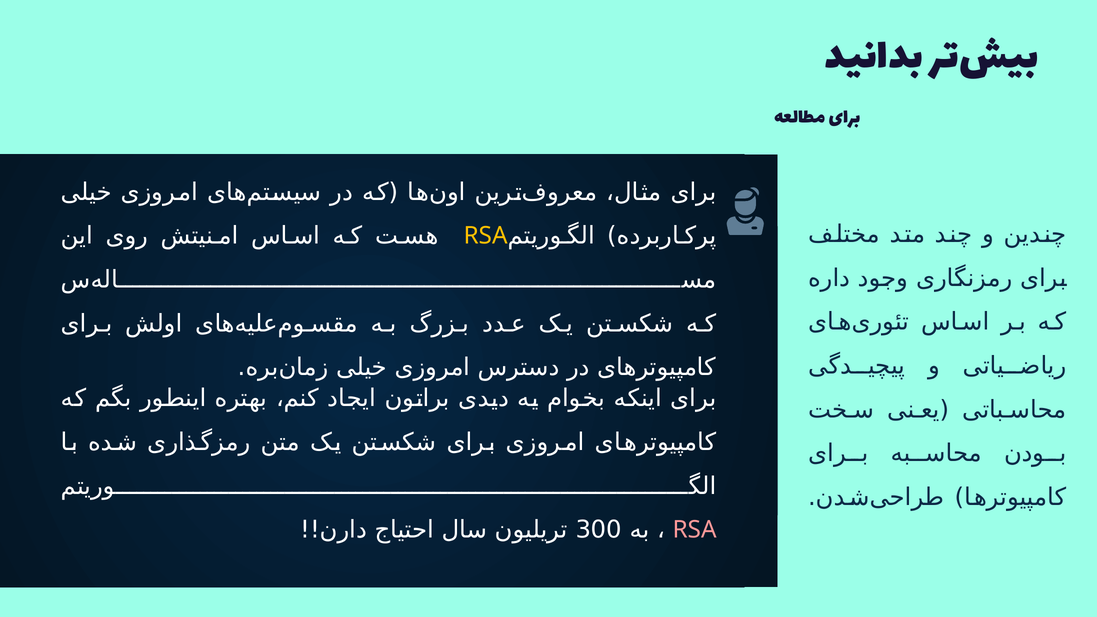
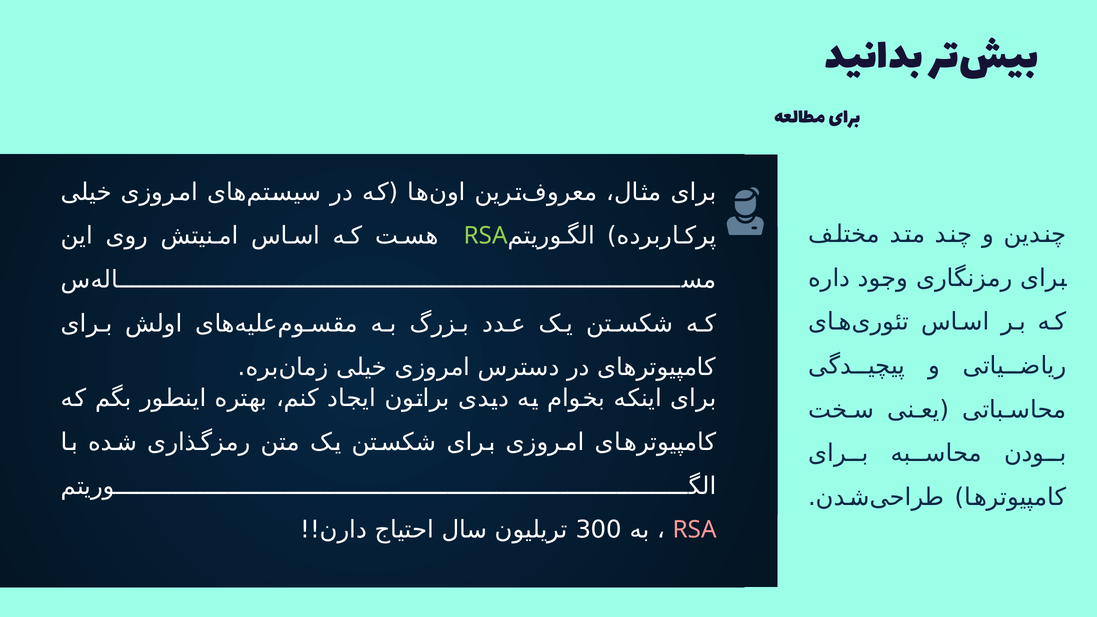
RSA at (486, 236) colour: yellow -> light green
